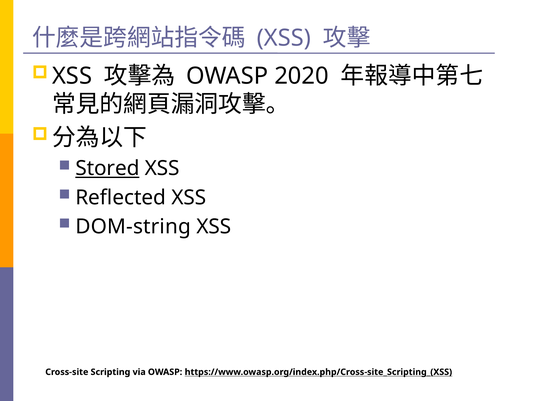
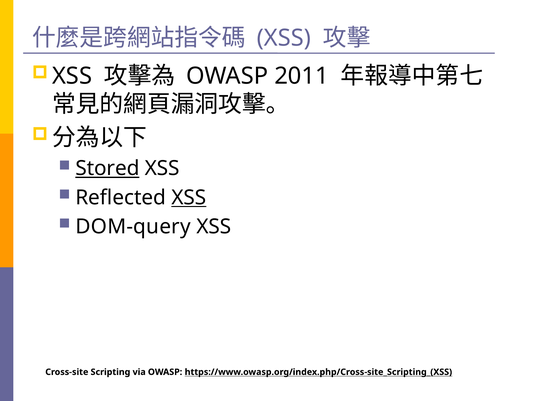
2020: 2020 -> 2011
XSS at (189, 197) underline: none -> present
DOM-string: DOM-string -> DOM-query
